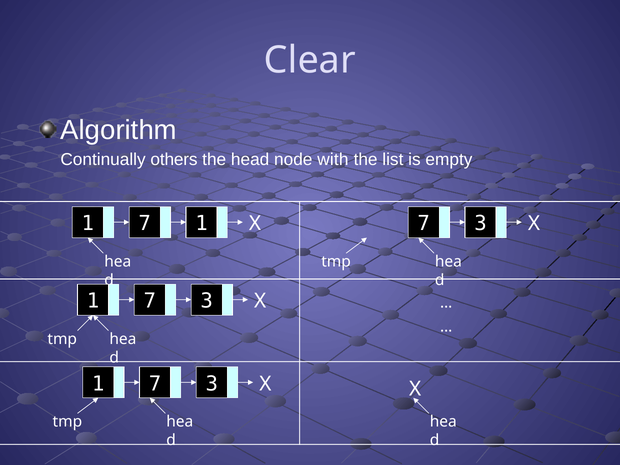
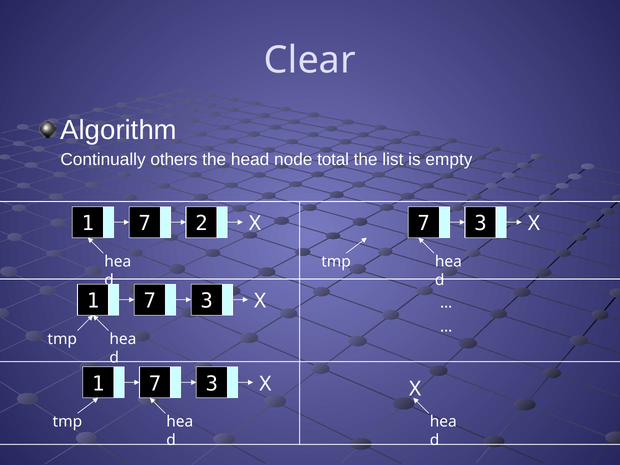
with: with -> total
7 1: 1 -> 2
